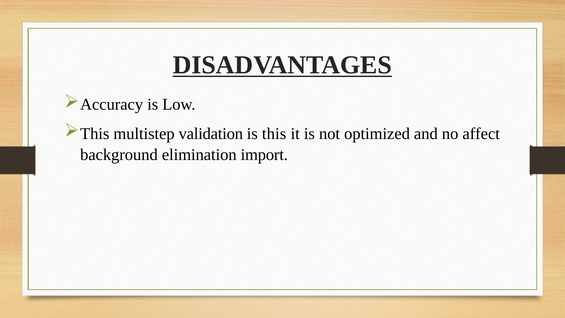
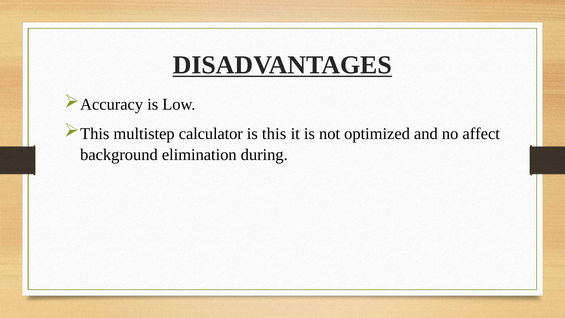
validation: validation -> calculator
import: import -> during
